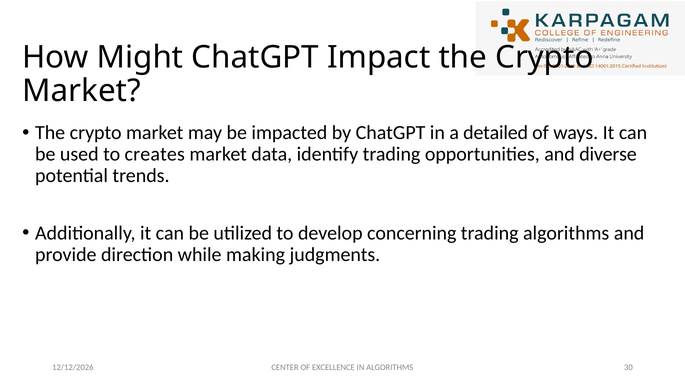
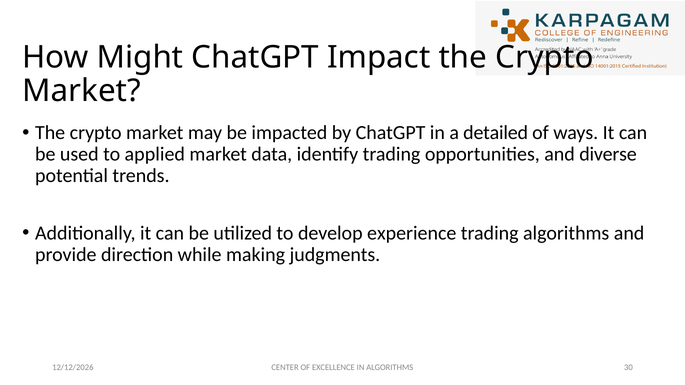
creates: creates -> applied
concerning: concerning -> experience
